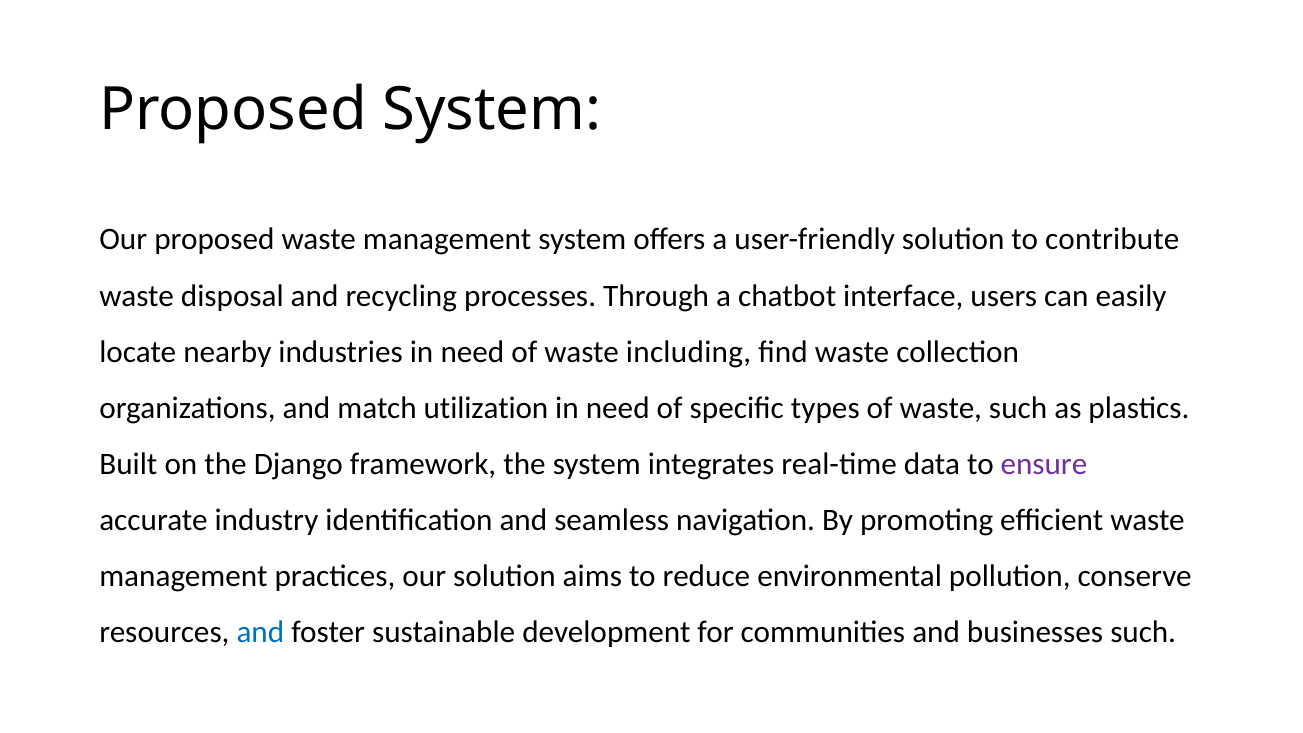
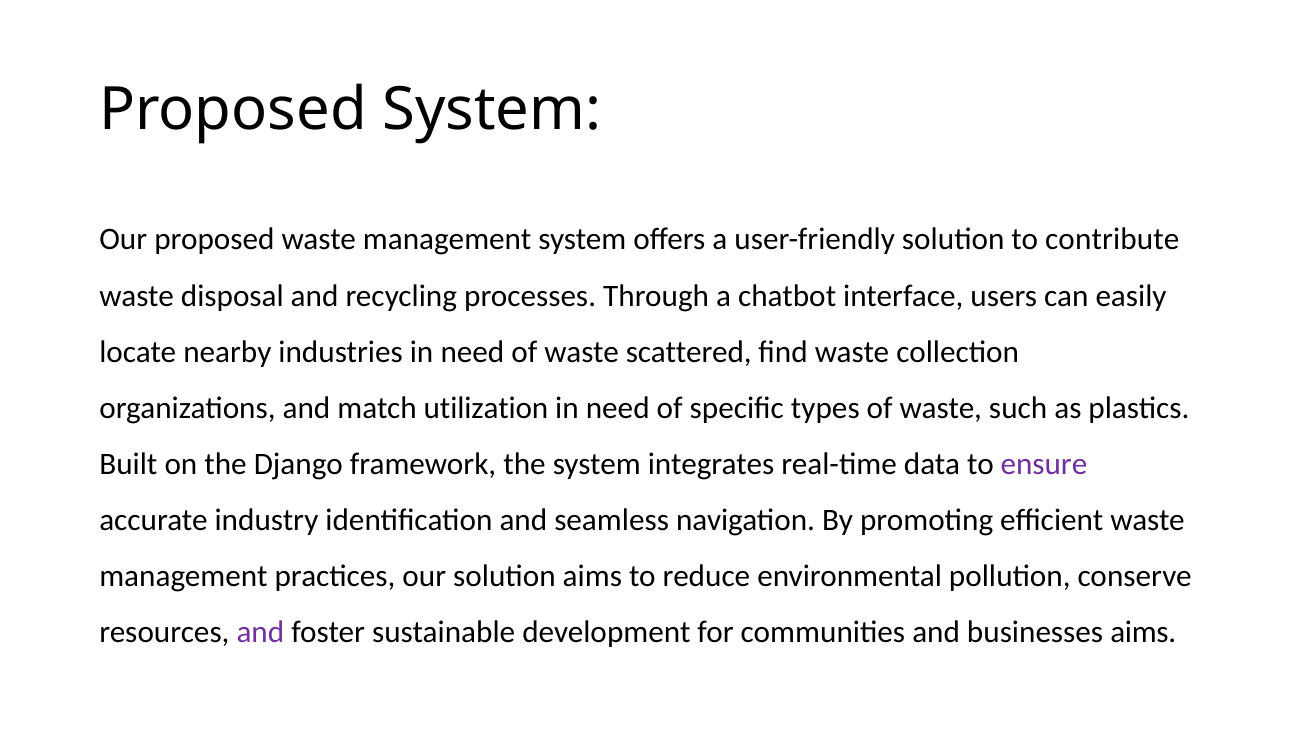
including: including -> scattered
and at (260, 633) colour: blue -> purple
businesses such: such -> aims
